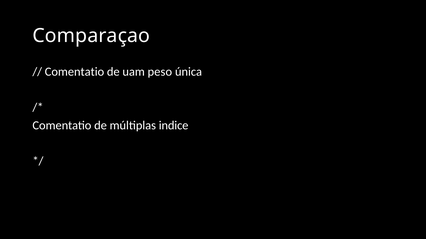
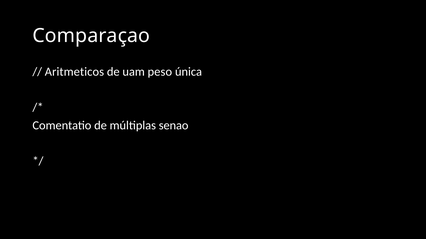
Comentatio at (74, 72): Comentatio -> Aritmeticos
indice: indice -> senao
